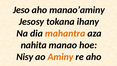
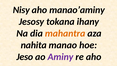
Jeso: Jeso -> Nisy
Nisy: Nisy -> Jeso
Aminy colour: orange -> purple
